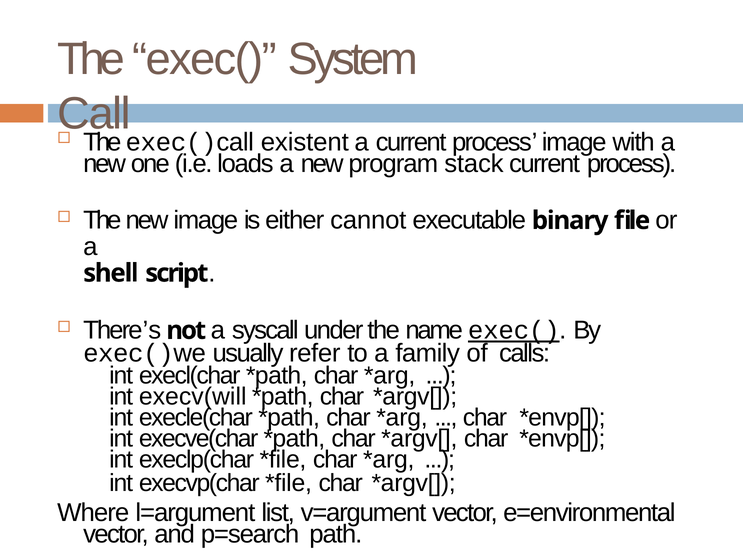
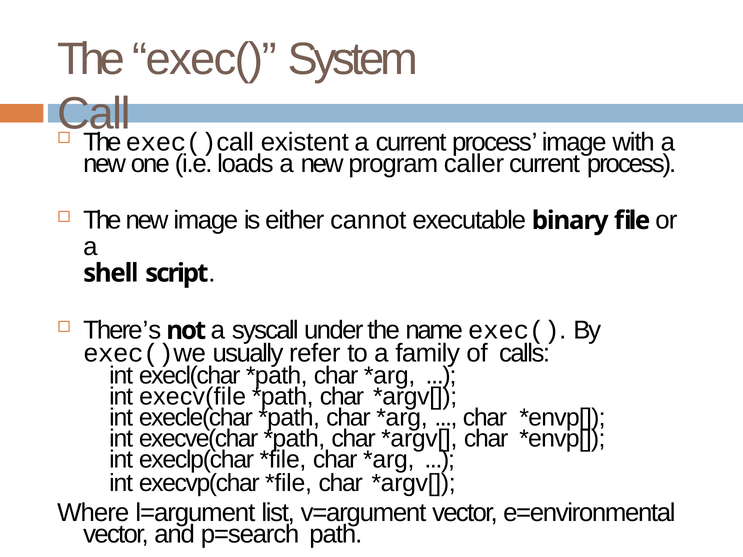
stack: stack -> caller
exec( at (514, 331) underline: present -> none
execv(will: execv(will -> execv(file
